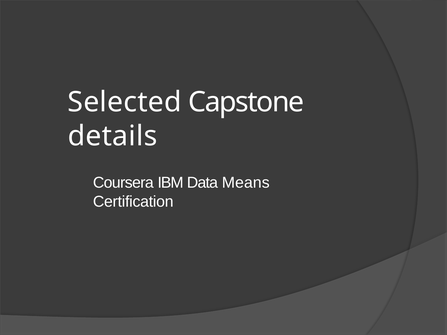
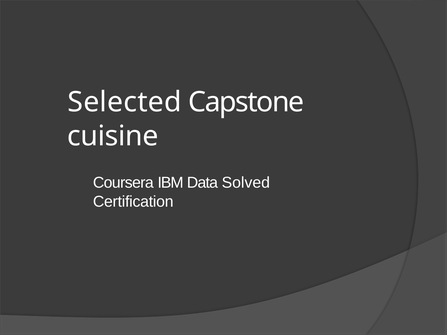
details: details -> cuisine
Means: Means -> Solved
